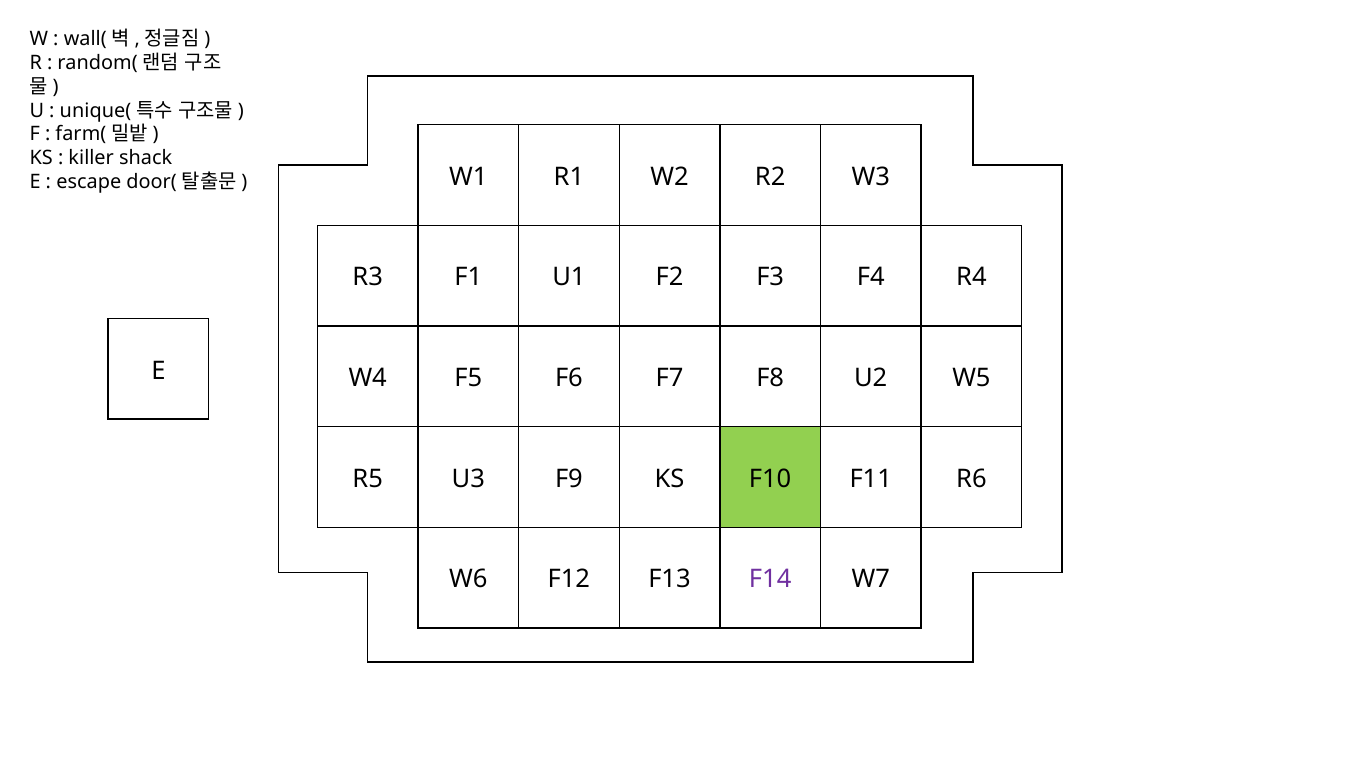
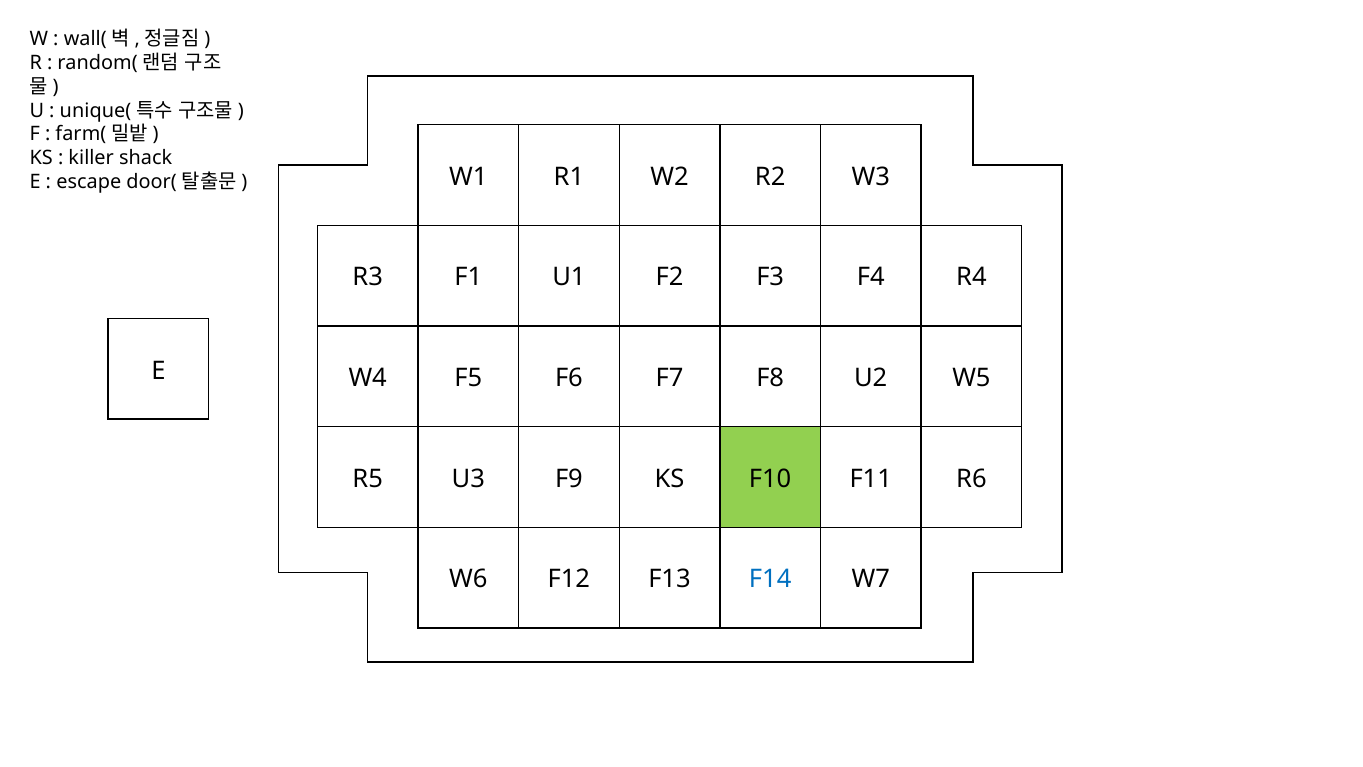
F14 colour: purple -> blue
